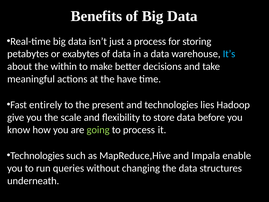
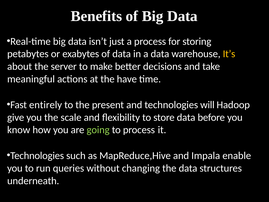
It’s colour: light blue -> yellow
within: within -> server
lies: lies -> will
